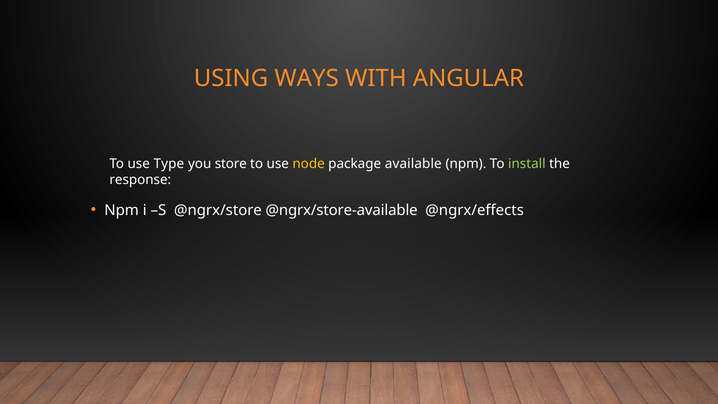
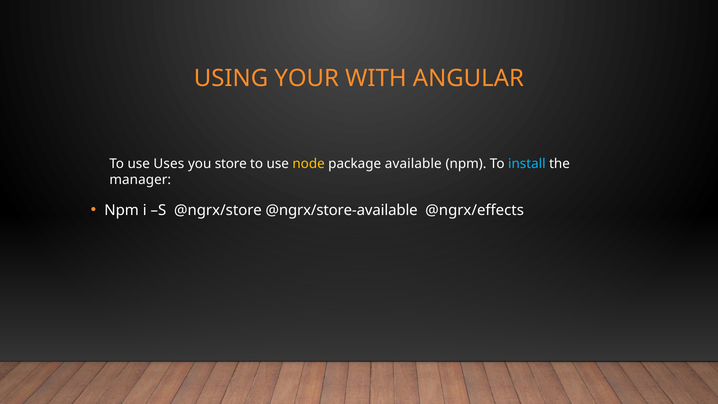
WAYS: WAYS -> YOUR
Type: Type -> Uses
install colour: light green -> light blue
response: response -> manager
